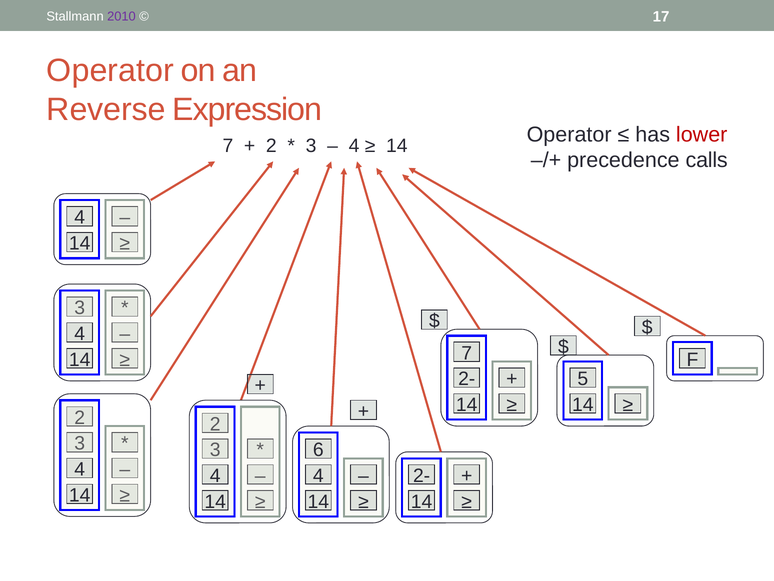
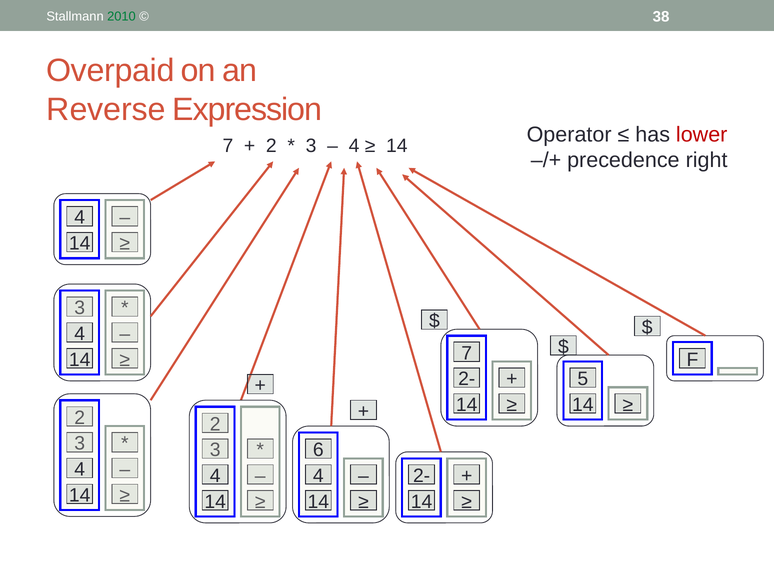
2010 colour: purple -> green
17: 17 -> 38
Operator at (110, 71): Operator -> Overpaid
calls: calls -> right
